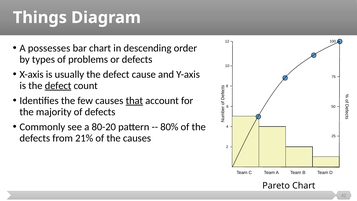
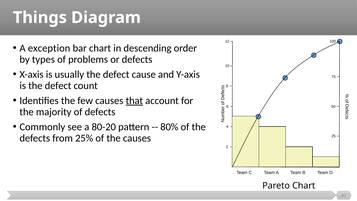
possesses: possesses -> exception
defect at (58, 86) underline: present -> none
21%: 21% -> 25%
